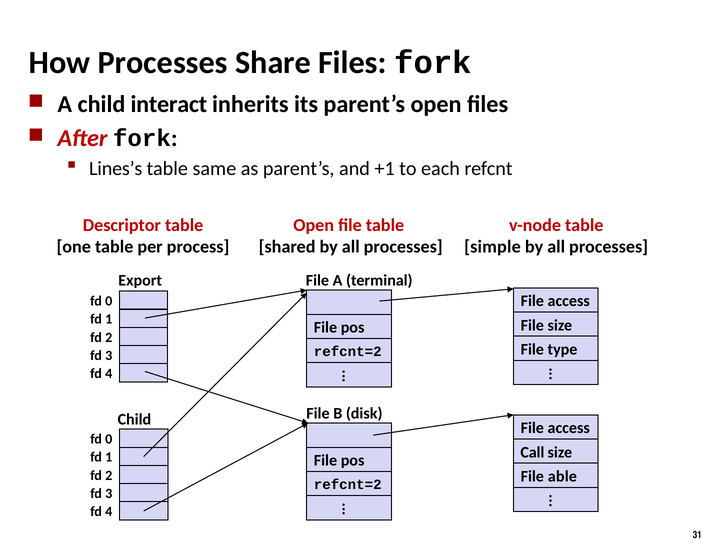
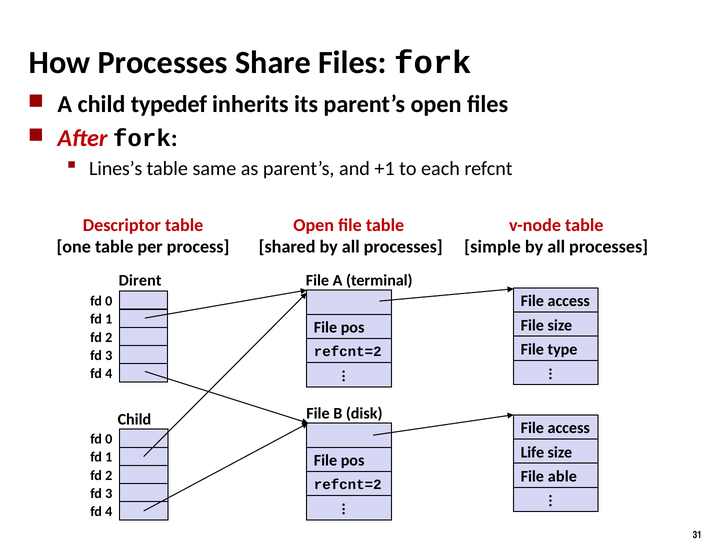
interact: interact -> typedef
Export: Export -> Dirent
Call: Call -> Life
